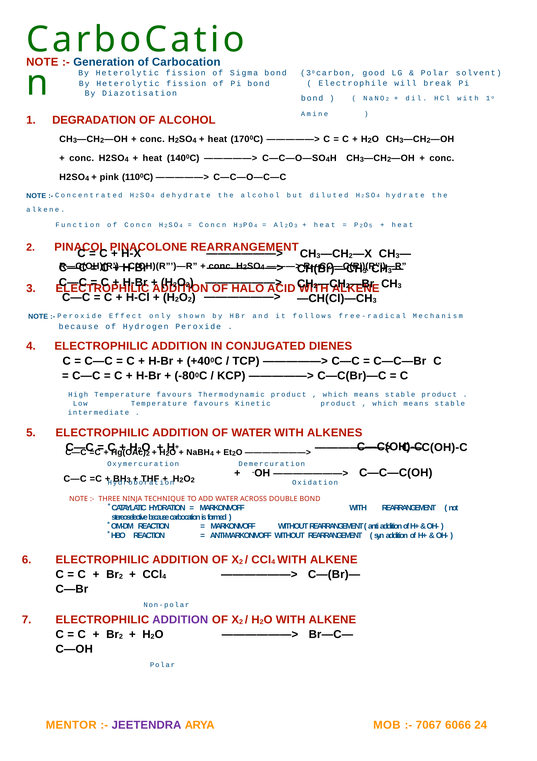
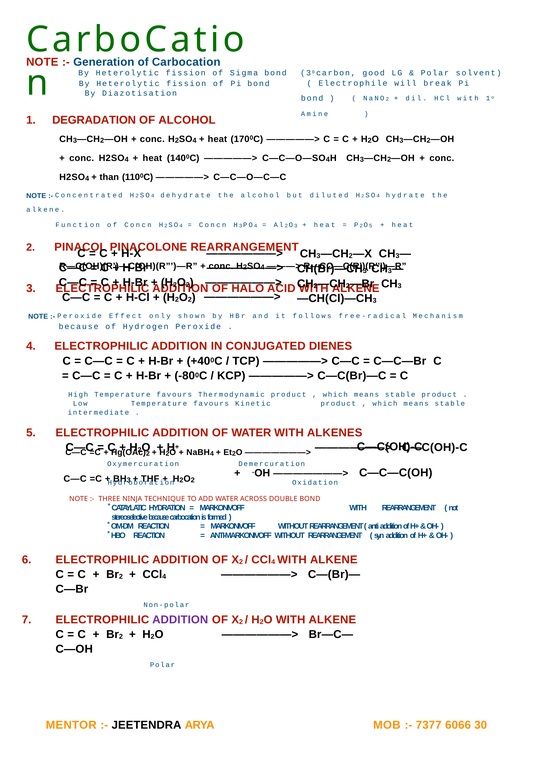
pink: pink -> than
JEETENDRA colour: purple -> black
7067: 7067 -> 7377
6066 24: 24 -> 30
